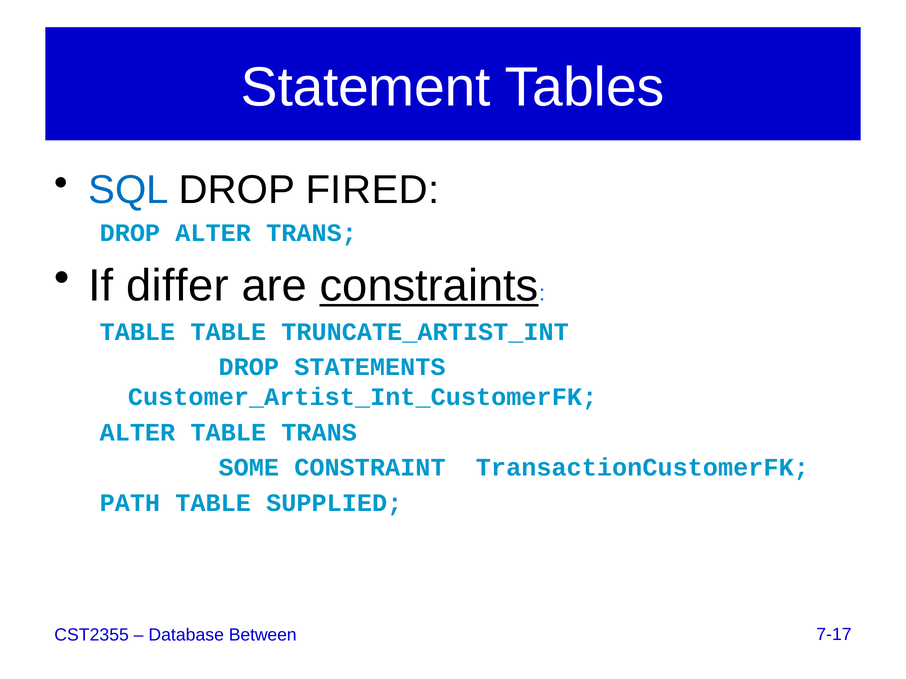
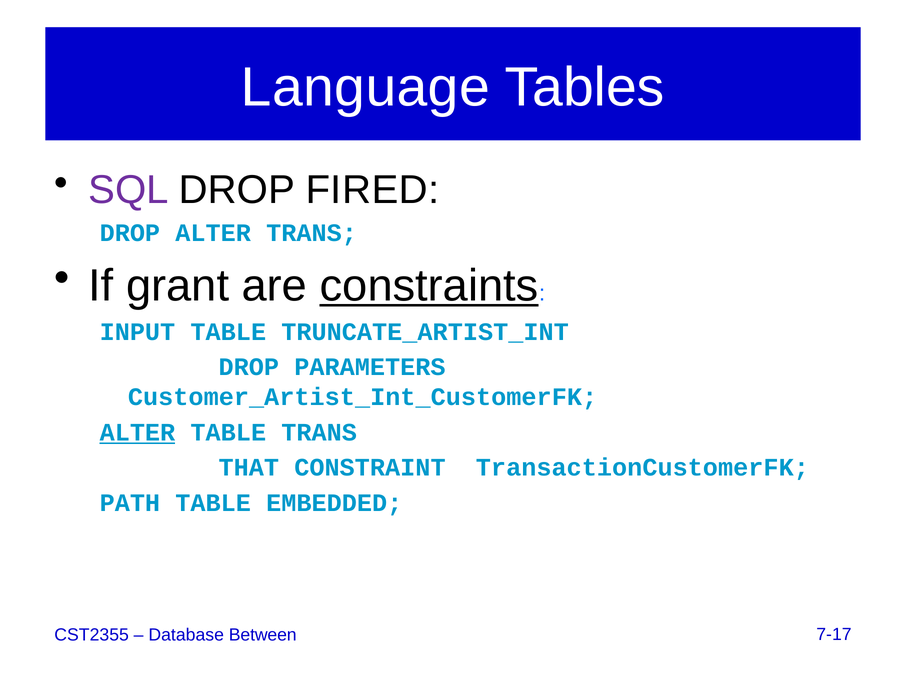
Statement: Statement -> Language
SQL colour: blue -> purple
differ: differ -> grant
TABLE at (137, 332): TABLE -> INPUT
STATEMENTS: STATEMENTS -> PARAMETERS
ALTER at (137, 433) underline: none -> present
SOME: SOME -> THAT
SUPPLIED: SUPPLIED -> EMBEDDED
